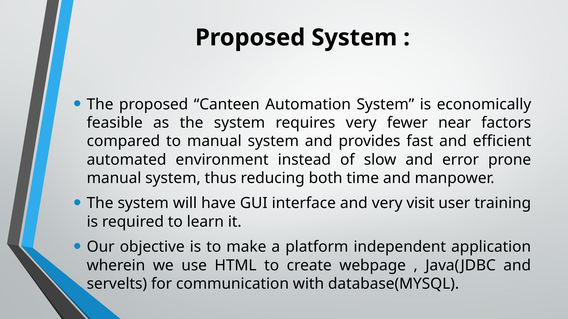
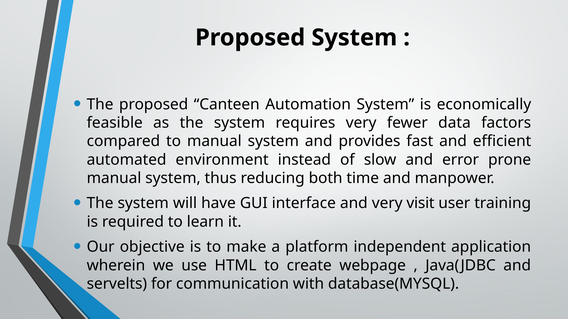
near: near -> data
